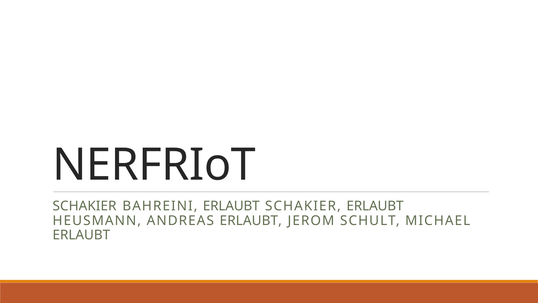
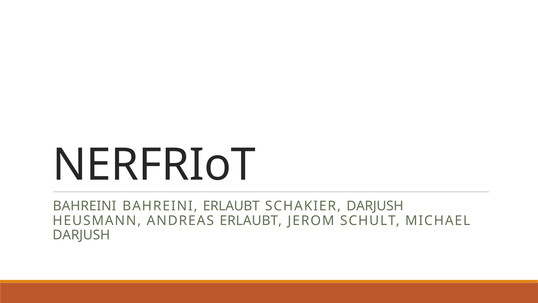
SCHAKIER at (85, 206): SCHAKIER -> BAHREINI
SCHAKIER ERLAUBT: ERLAUBT -> DARJUSH
ERLAUBT at (81, 235): ERLAUBT -> DARJUSH
